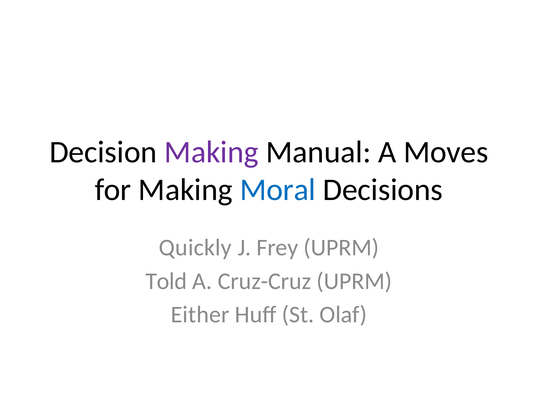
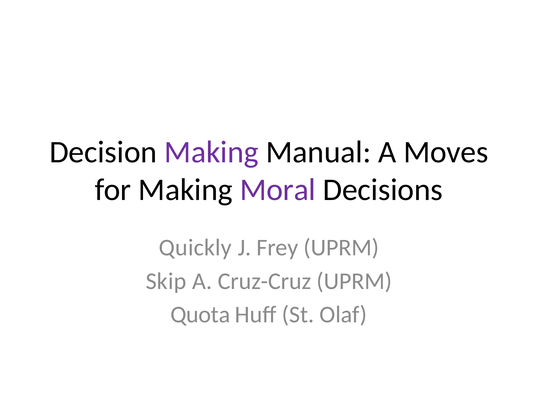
Moral colour: blue -> purple
Told: Told -> Skip
Either: Either -> Quota
